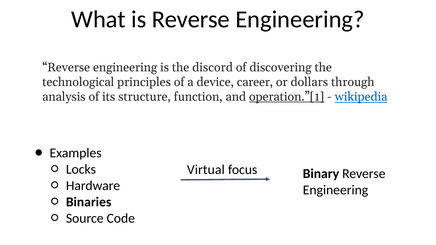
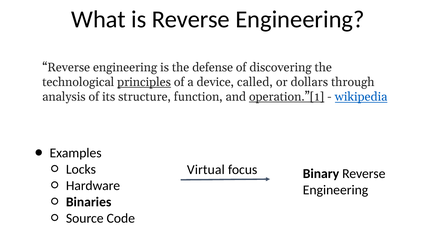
discord: discord -> defense
principles underline: none -> present
career: career -> called
